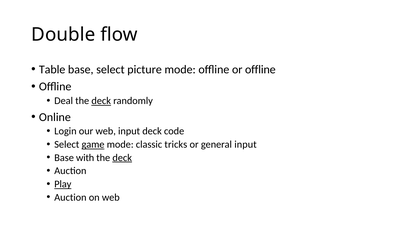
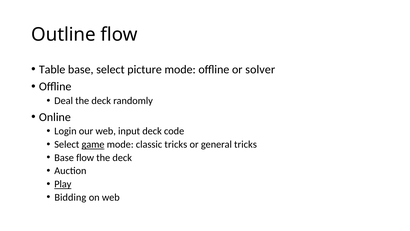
Double: Double -> Outline
or offline: offline -> solver
deck at (101, 101) underline: present -> none
general input: input -> tricks
Base with: with -> flow
deck at (122, 157) underline: present -> none
Auction at (70, 197): Auction -> Bidding
